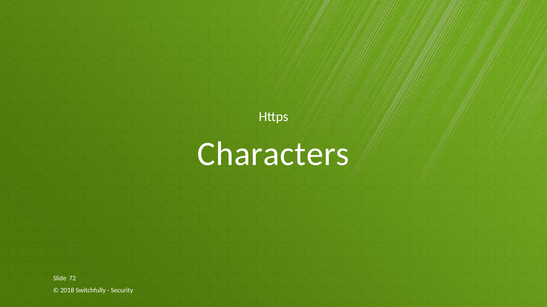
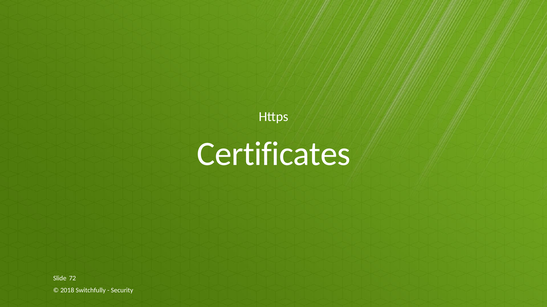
Characters: Characters -> Certificates
